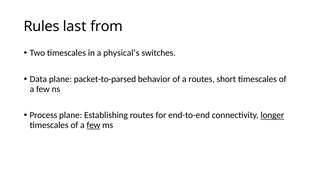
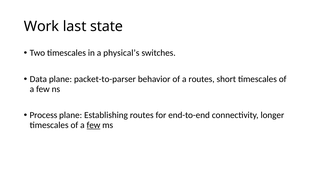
Rules: Rules -> Work
from: from -> state
packet-to-parsed: packet-to-parsed -> packet-to-parser
longer underline: present -> none
